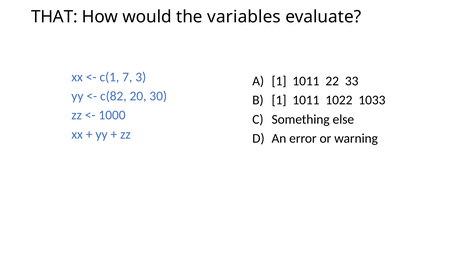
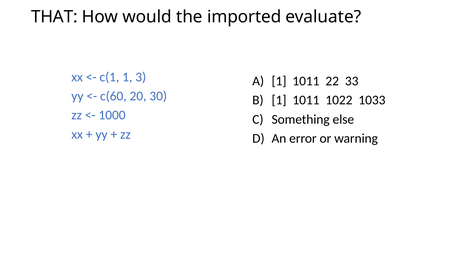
variables: variables -> imported
c(1 7: 7 -> 1
c(82: c(82 -> c(60
